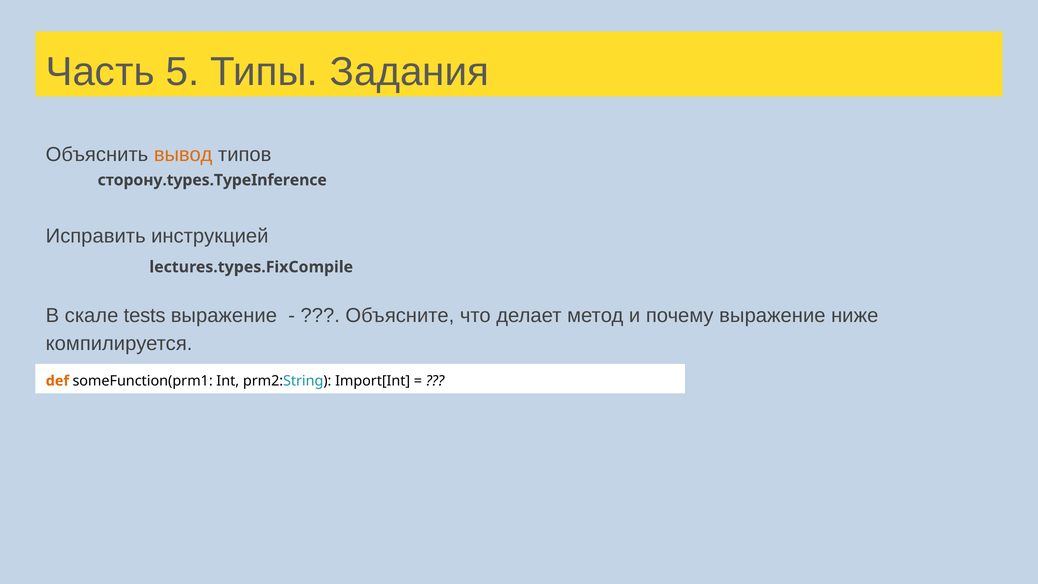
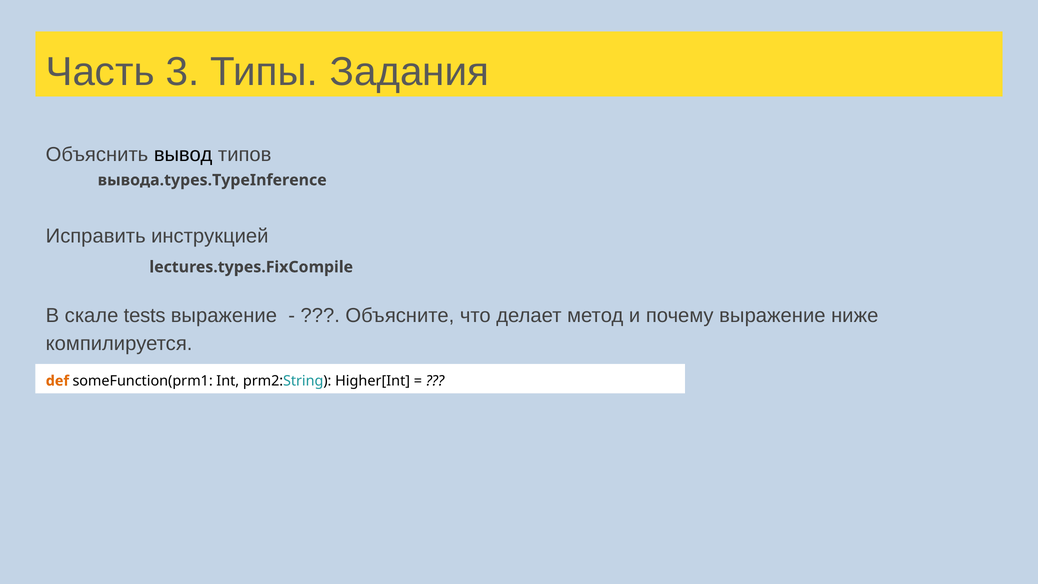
5: 5 -> 3
вывод colour: orange -> black
сторону.types.TypeInference: сторону.types.TypeInference -> вывода.types.TypeInference
Import[Int: Import[Int -> Higher[Int
